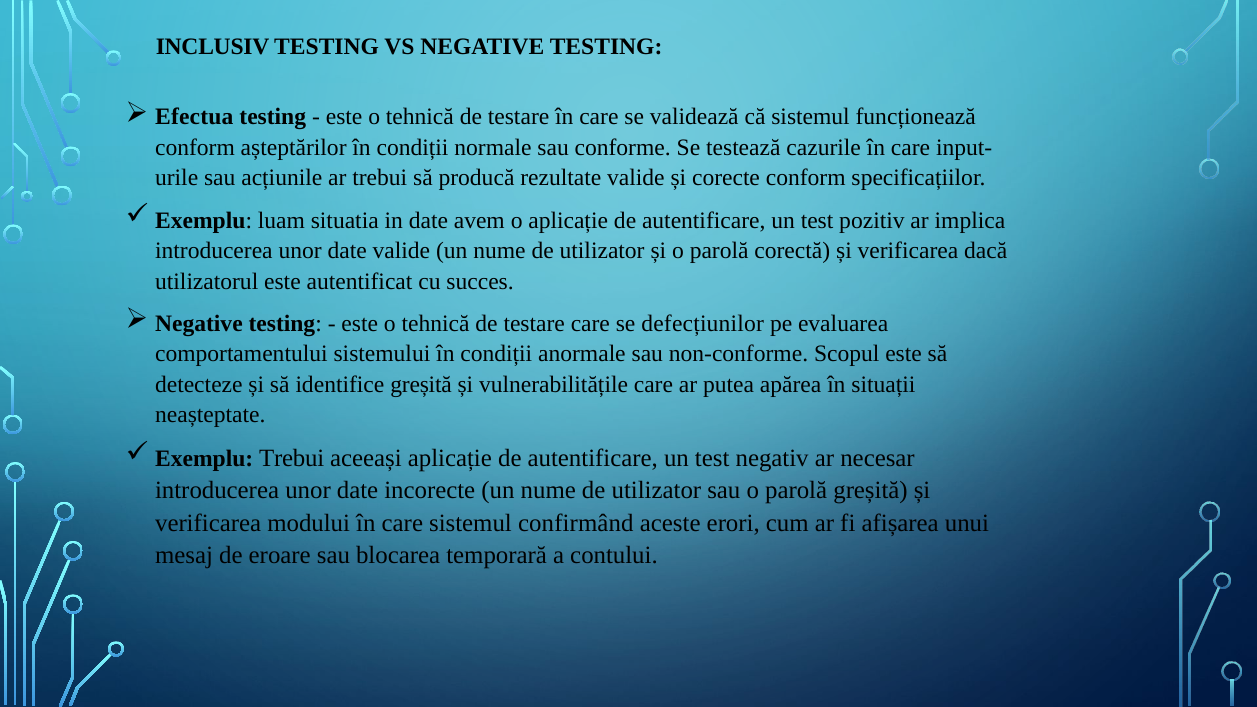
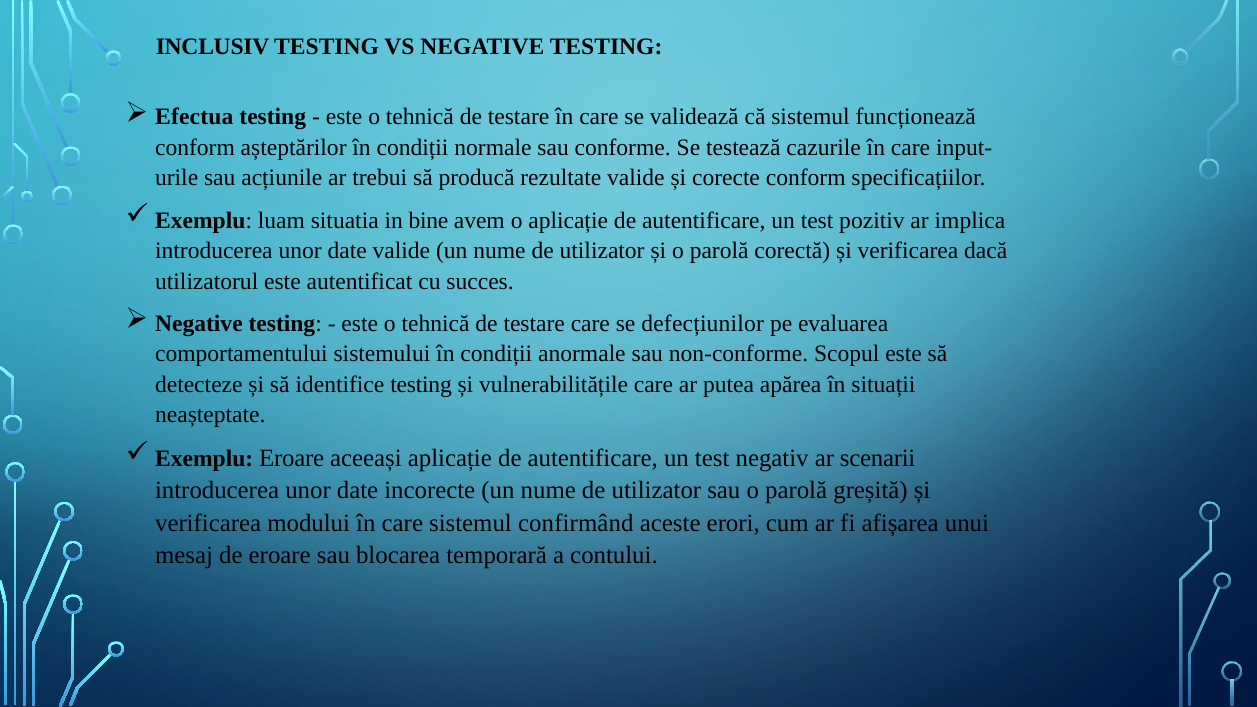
in date: date -> bine
identifice greșită: greșită -> testing
Exemplu Trebui: Trebui -> Eroare
necesar: necesar -> scenarii
